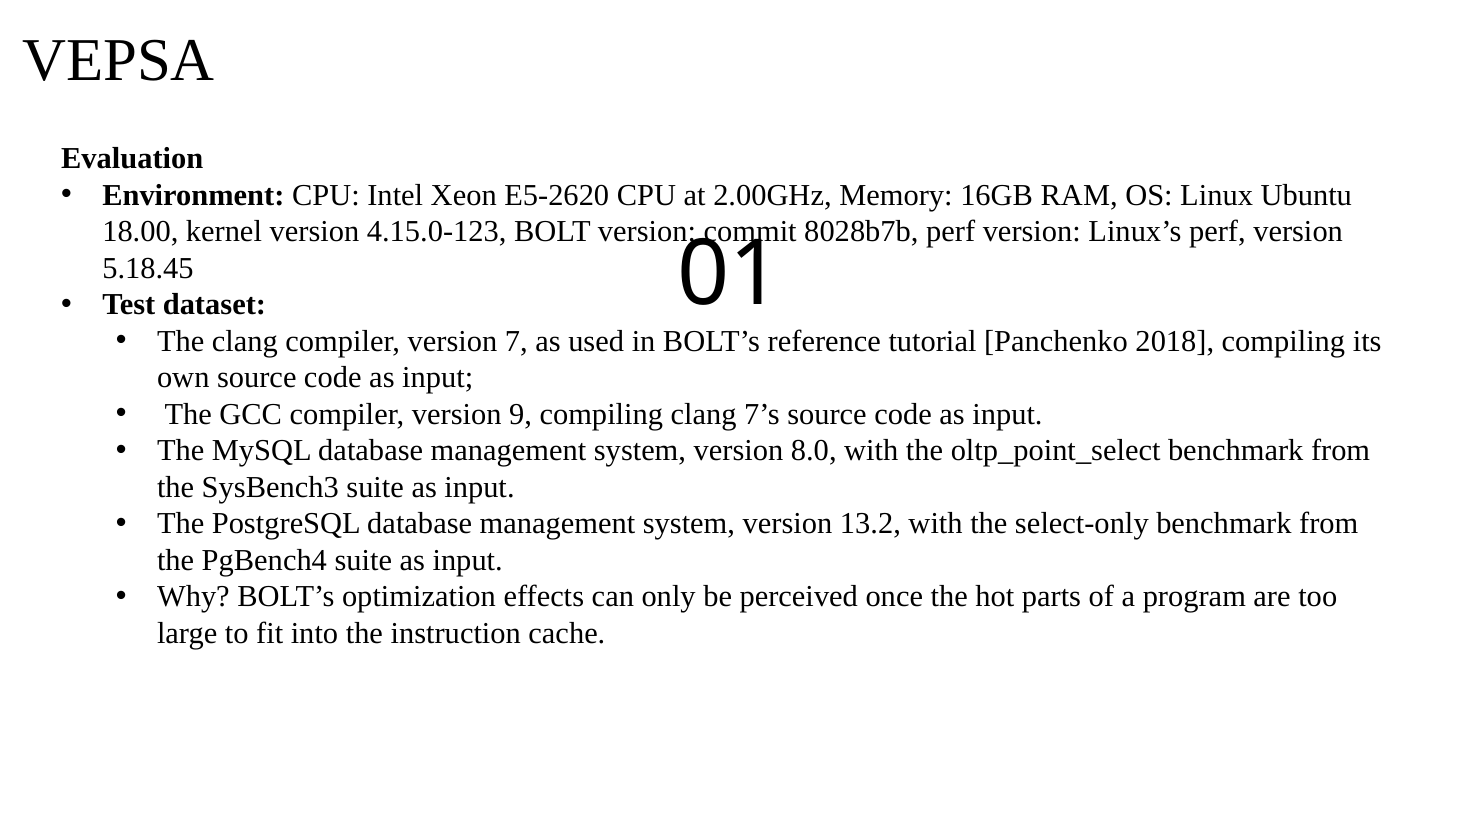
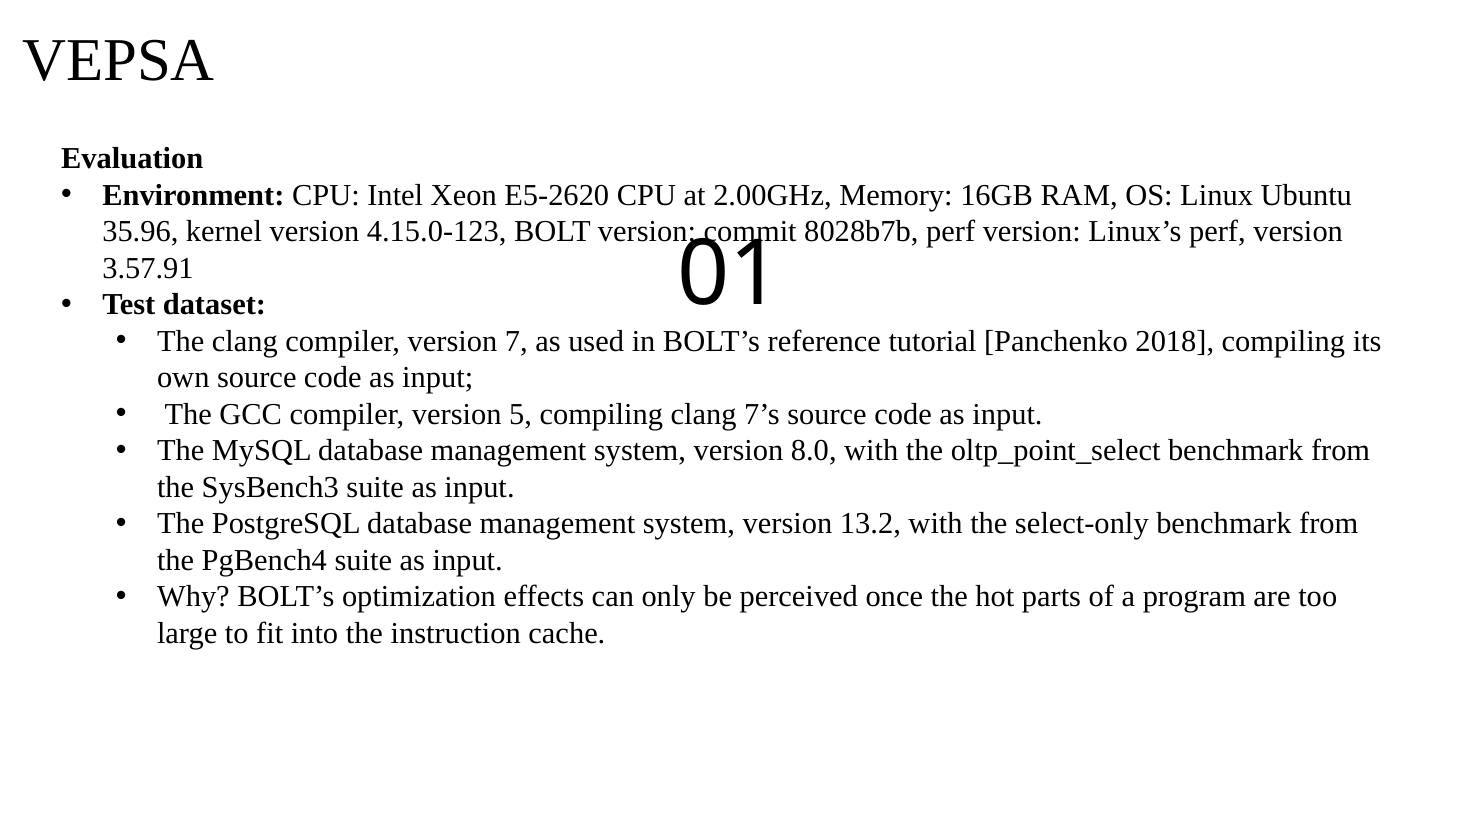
18.00: 18.00 -> 35.96
5.18.45: 5.18.45 -> 3.57.91
9: 9 -> 5
